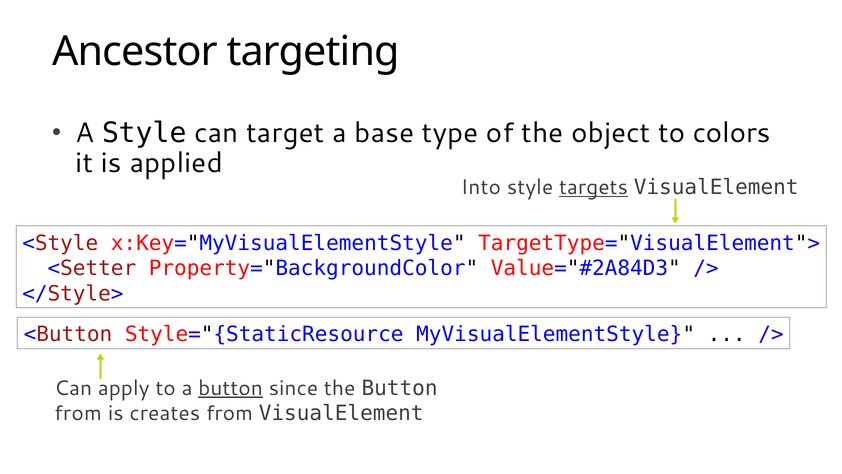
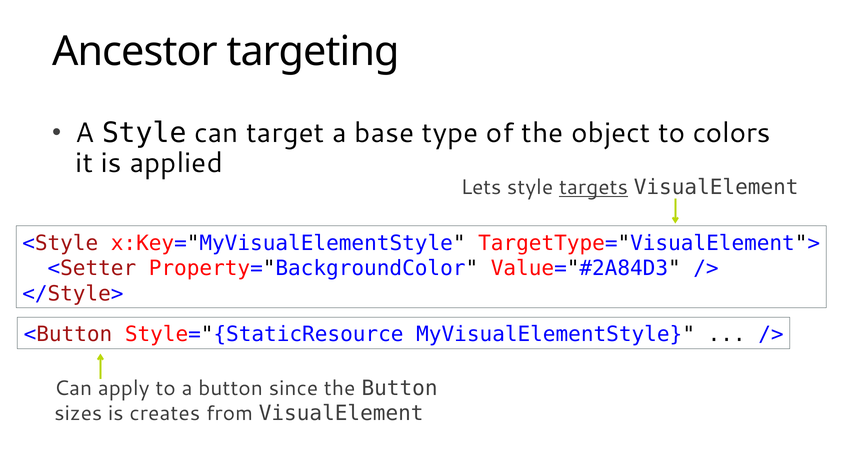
Into: Into -> Lets
button at (231, 388) underline: present -> none
from at (78, 413): from -> sizes
